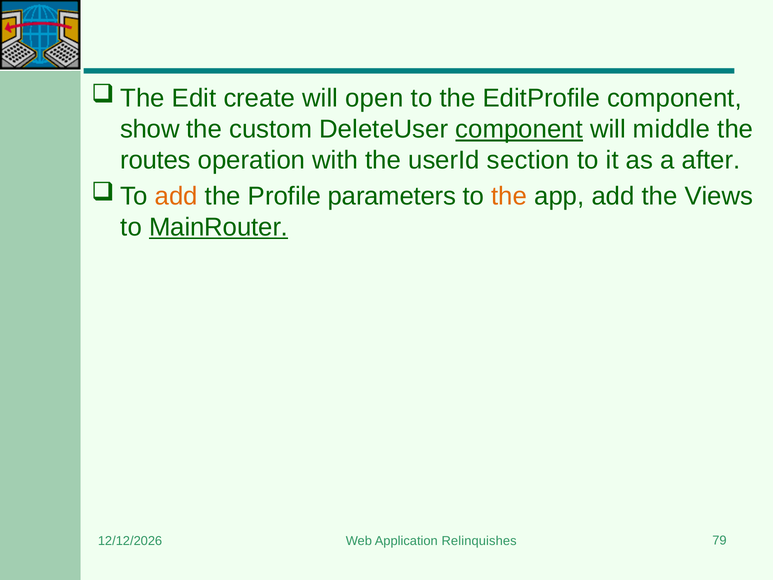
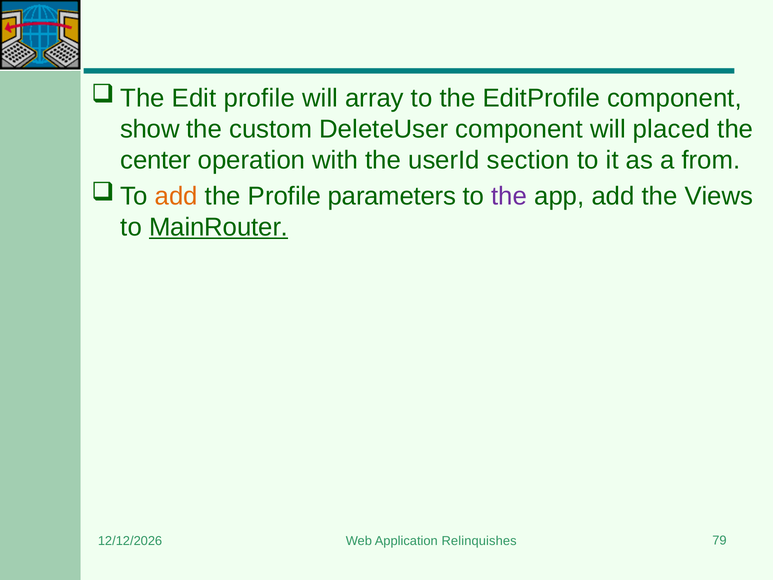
Edit create: create -> profile
open: open -> array
component at (519, 129) underline: present -> none
middle: middle -> placed
routes: routes -> center
after: after -> from
the at (509, 196) colour: orange -> purple
